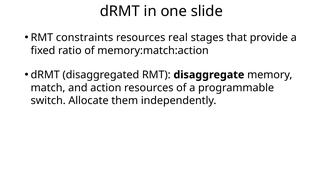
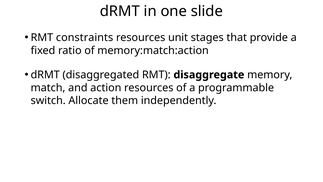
real: real -> unit
